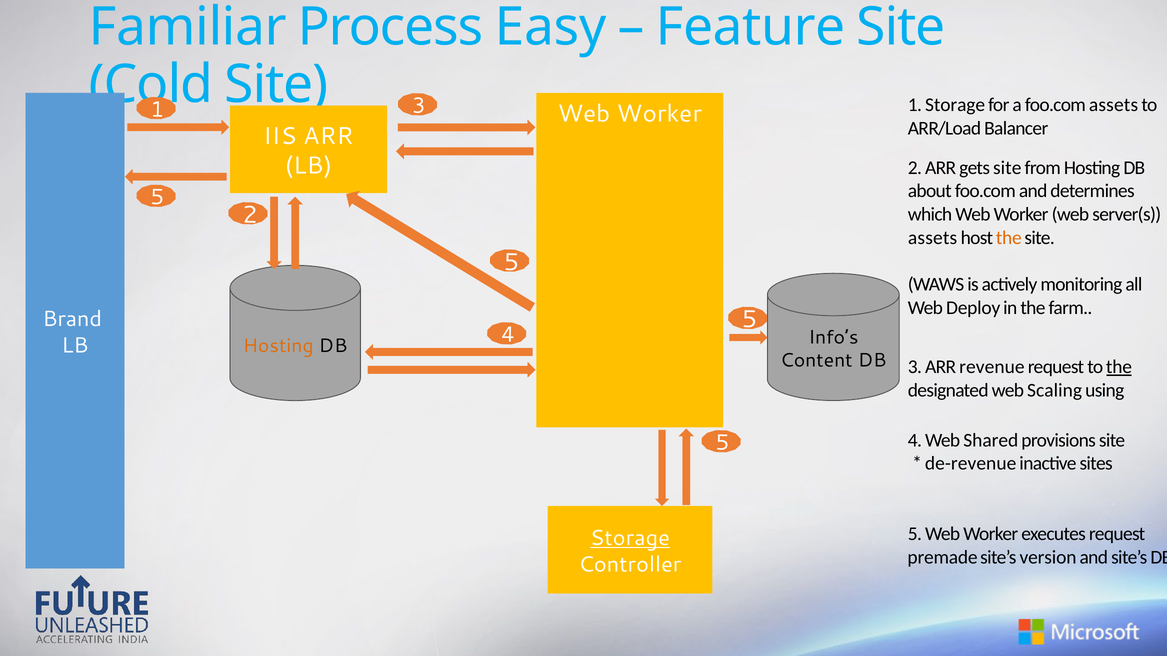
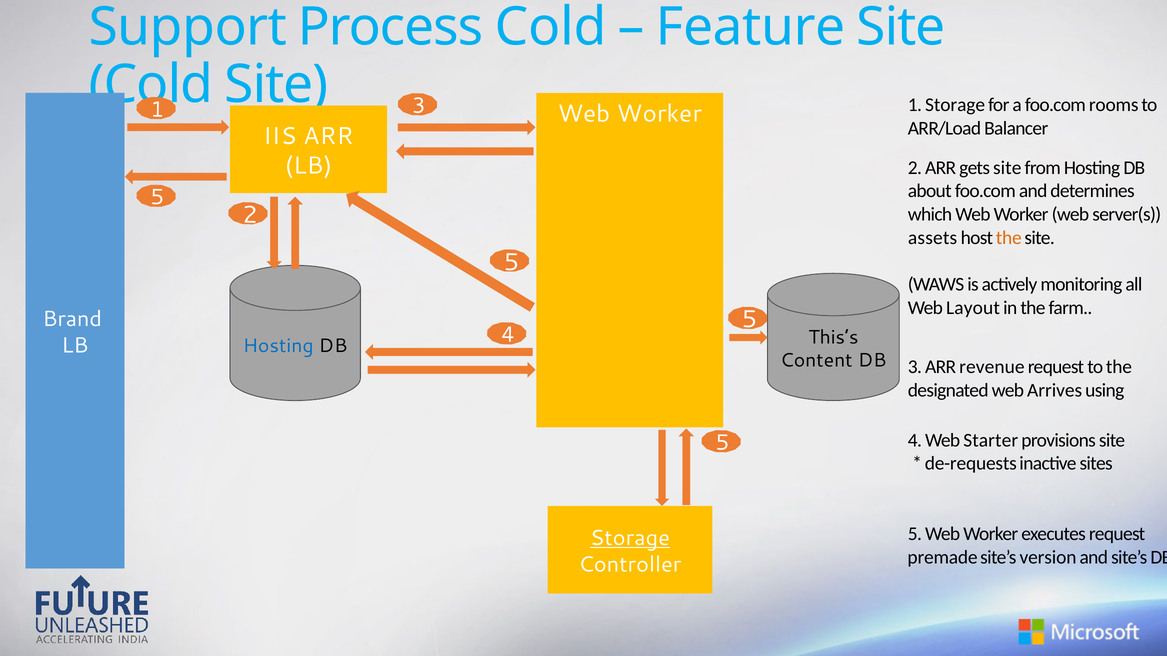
Familiar: Familiar -> Support
Process Easy: Easy -> Cold
foo.com assets: assets -> rooms
Deploy: Deploy -> Layout
Info’s: Info’s -> This’s
Hosting at (278, 346) colour: orange -> blue
the at (1119, 367) underline: present -> none
Scaling: Scaling -> Arrives
Shared: Shared -> Starter
de-revenue: de-revenue -> de-requests
